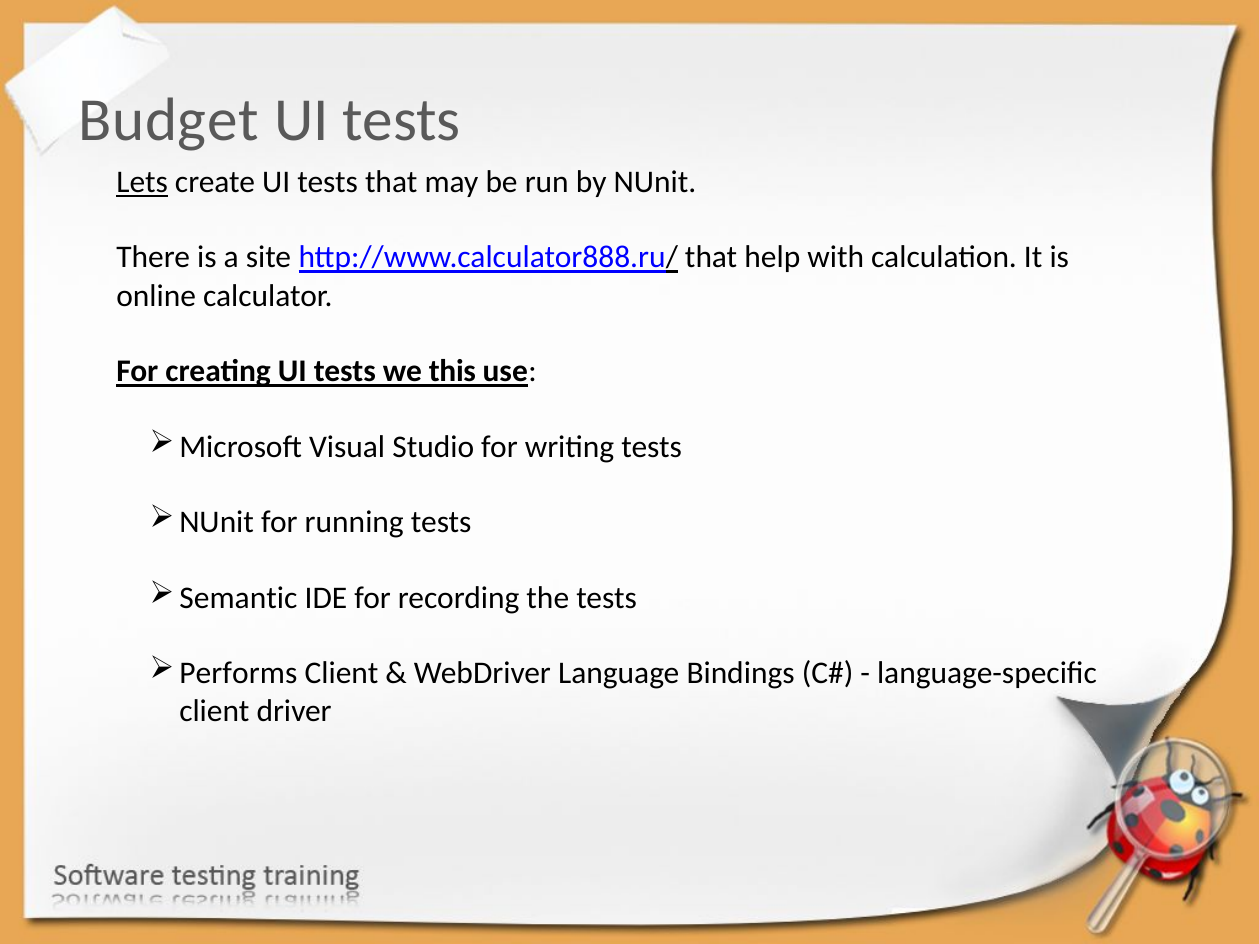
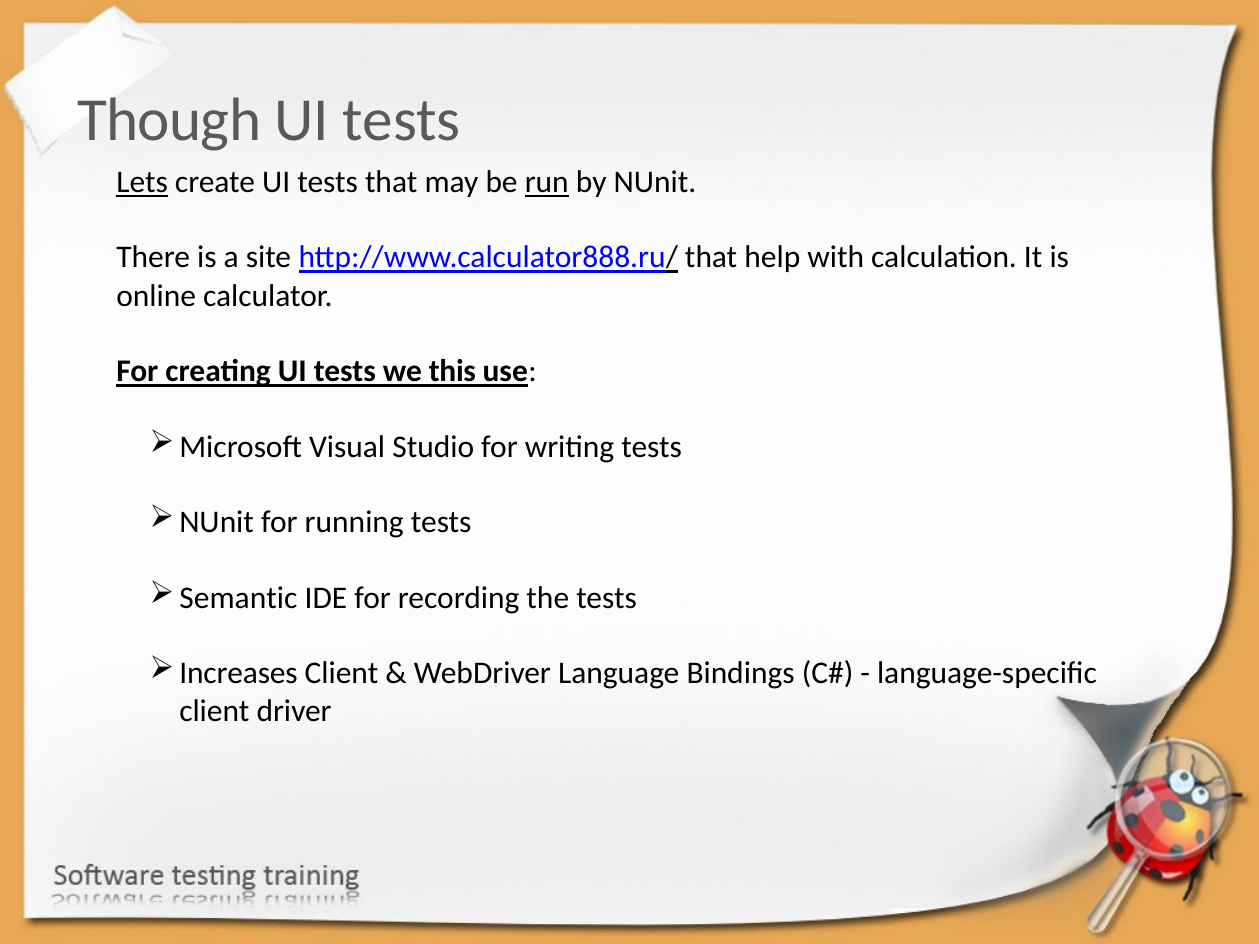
Budget: Budget -> Though
run underline: none -> present
Performs: Performs -> Increases
